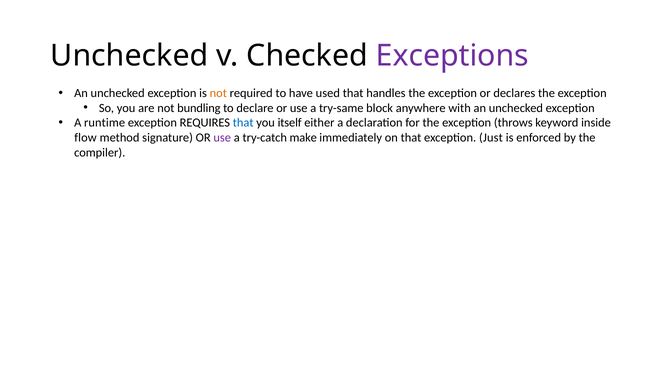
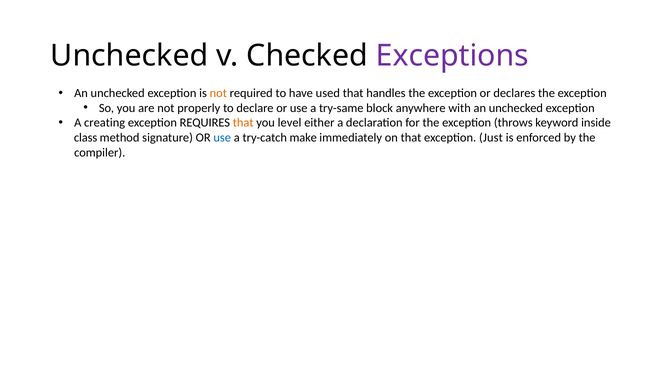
bundling: bundling -> properly
runtime: runtime -> creating
that at (243, 123) colour: blue -> orange
itself: itself -> level
flow: flow -> class
use at (222, 138) colour: purple -> blue
